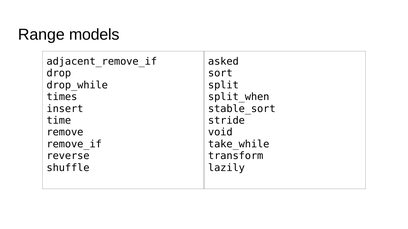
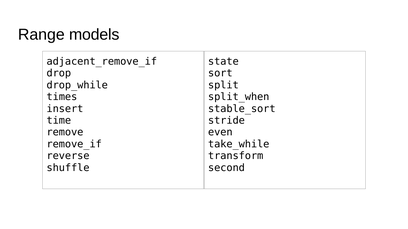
asked: asked -> state
void: void -> even
lazily: lazily -> second
